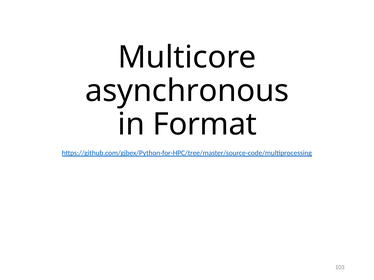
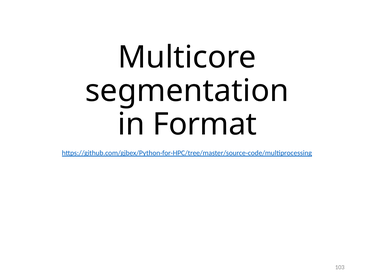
asynchronous: asynchronous -> segmentation
